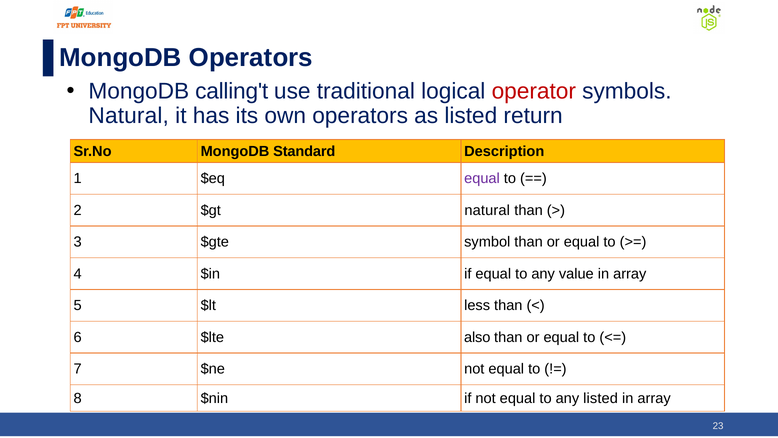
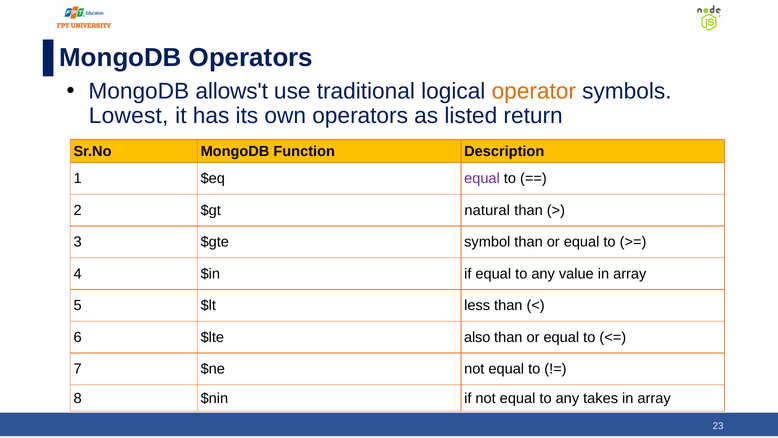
calling't: calling't -> allows't
operator colour: red -> orange
Natural at (129, 116): Natural -> Lowest
Standard: Standard -> Function
any listed: listed -> takes
